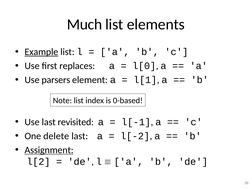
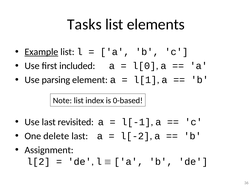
Much: Much -> Tasks
replaces: replaces -> included
parsers: parsers -> parsing
Assignment underline: present -> none
